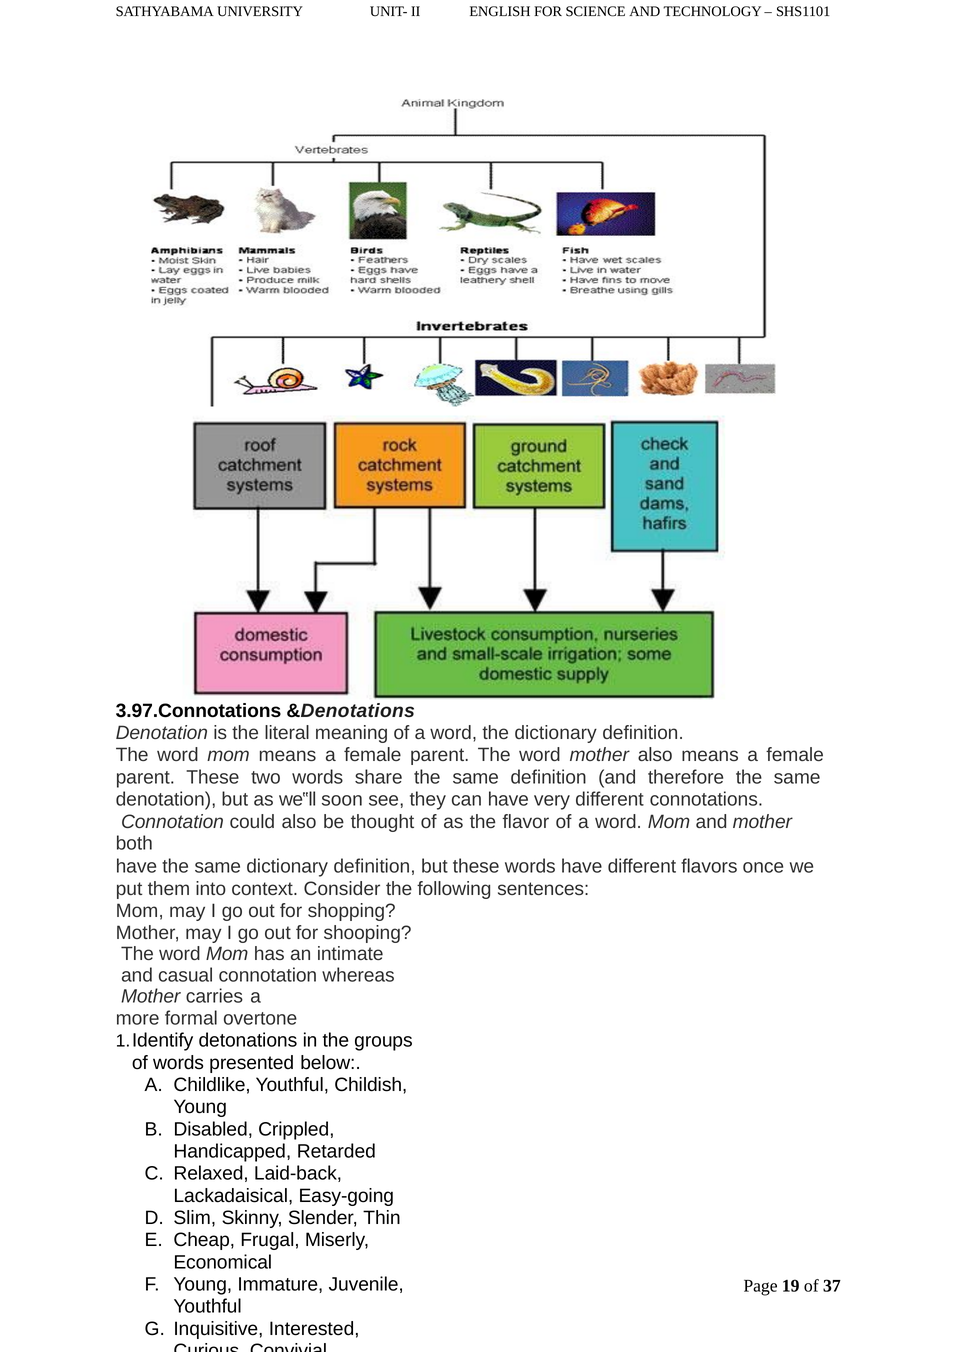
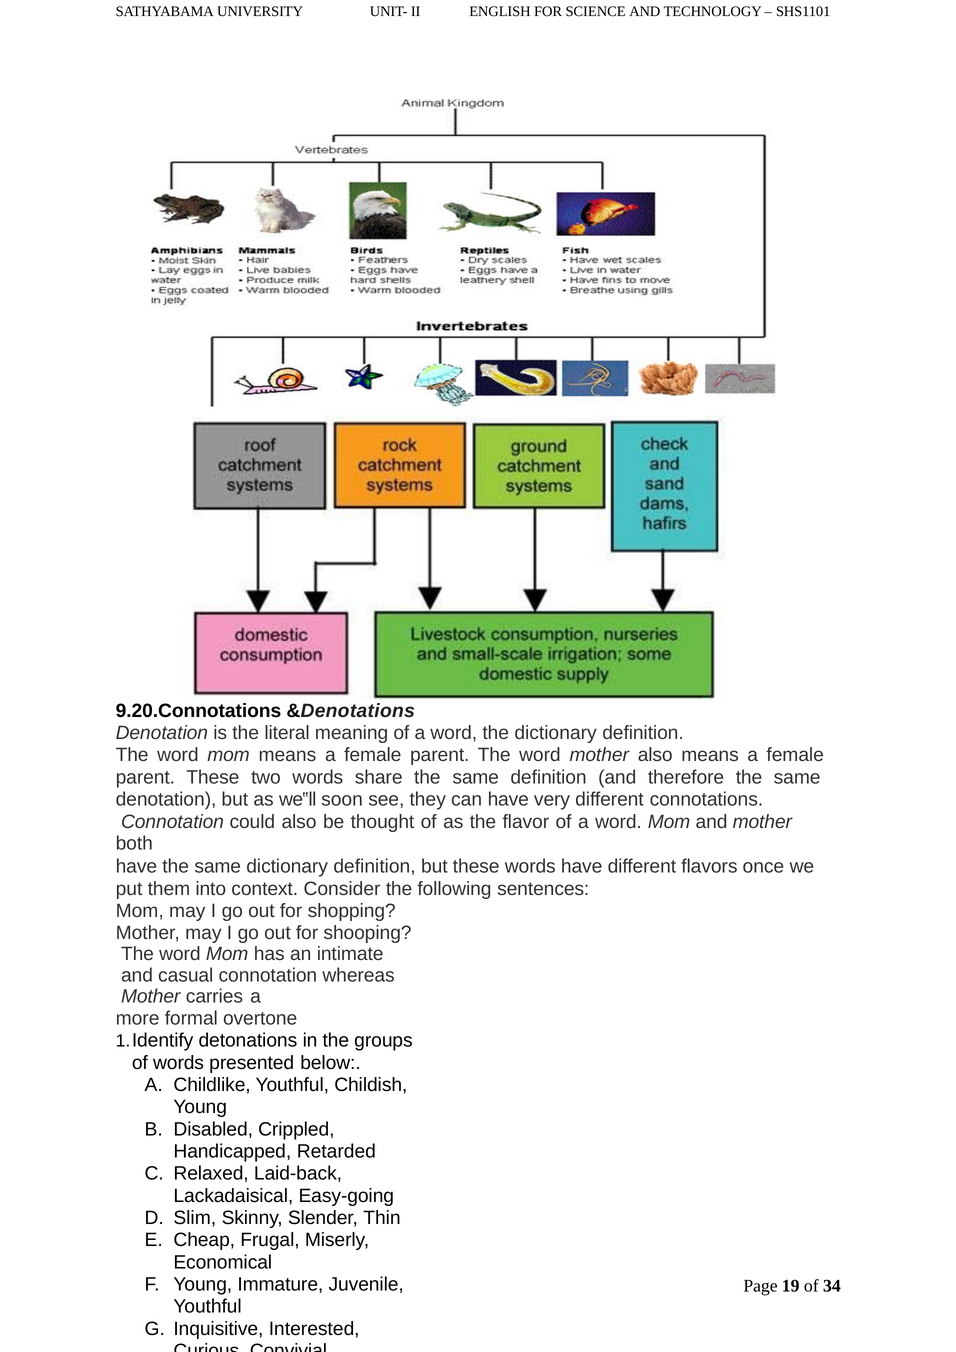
3.97.Connotations: 3.97.Connotations -> 9.20.Connotations
37: 37 -> 34
